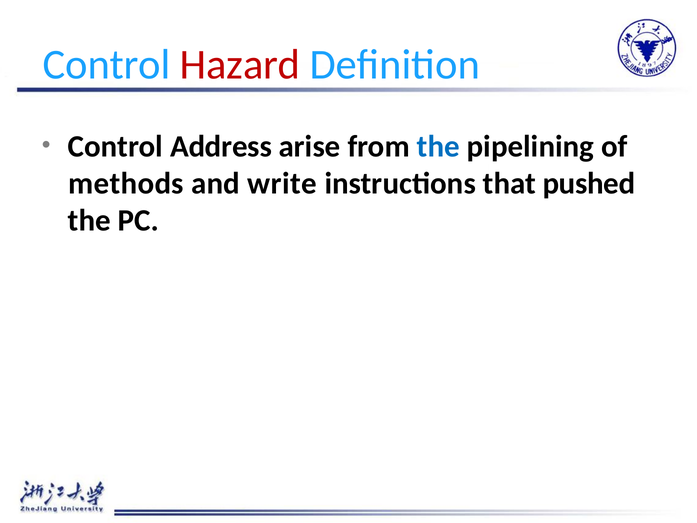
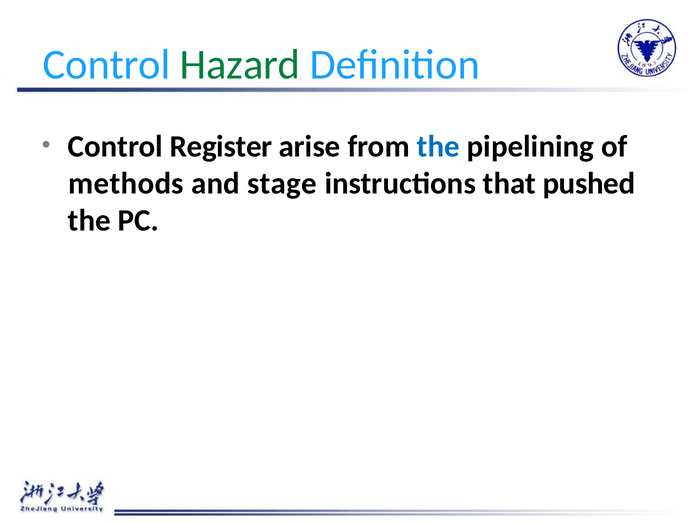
Hazard colour: red -> green
Address: Address -> Register
write: write -> stage
